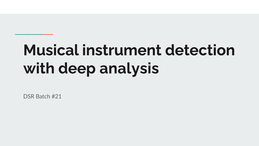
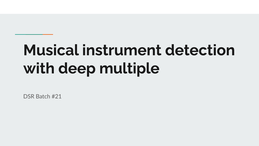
analysis: analysis -> multiple
